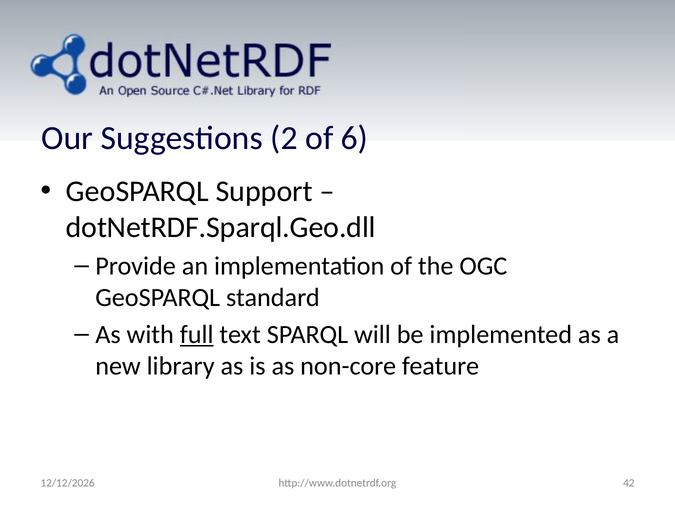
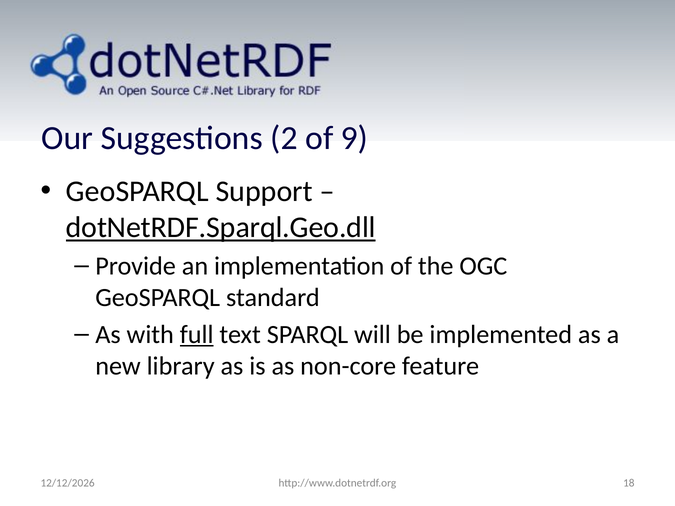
6: 6 -> 9
dotNetRDF.Sparql.Geo.dll underline: none -> present
42: 42 -> 18
